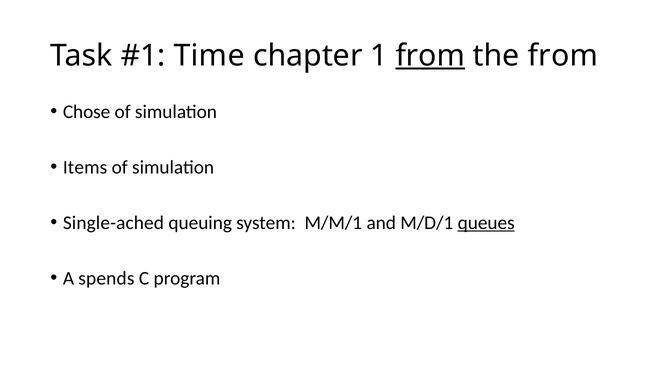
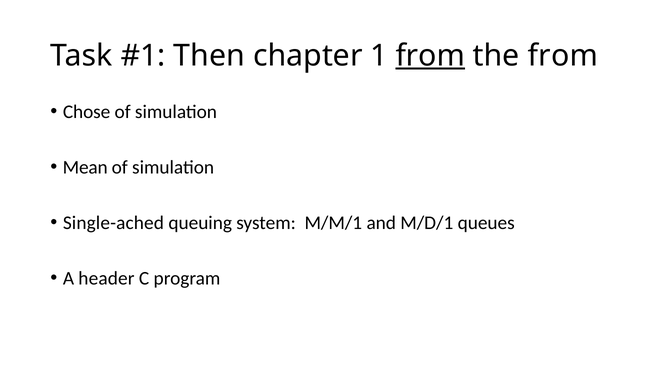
Time: Time -> Then
Items: Items -> Mean
queues underline: present -> none
spends: spends -> header
